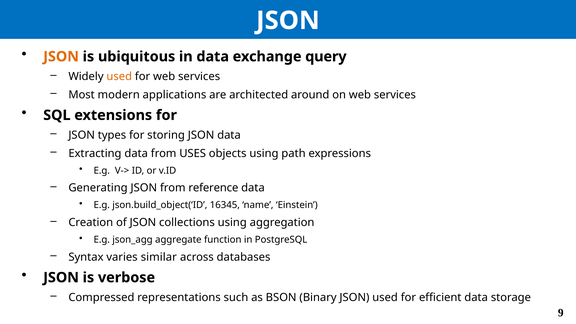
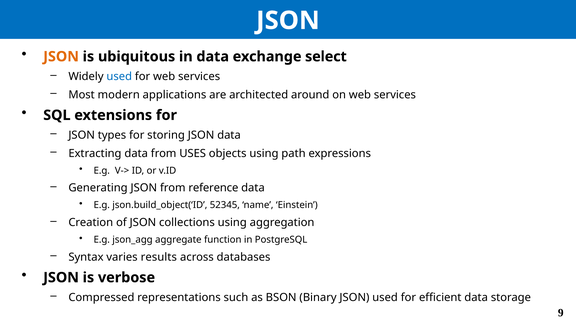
query: query -> select
used at (119, 77) colour: orange -> blue
16345: 16345 -> 52345
similar: similar -> results
